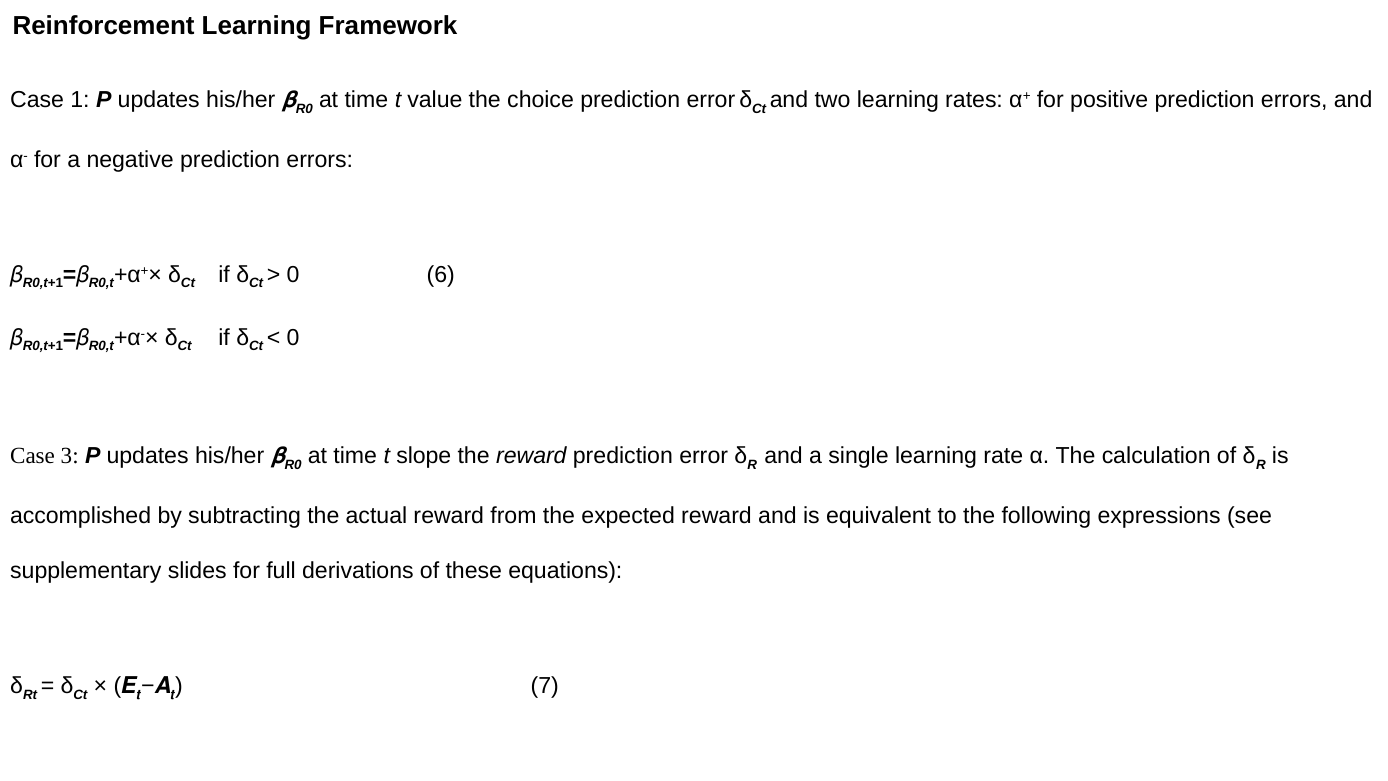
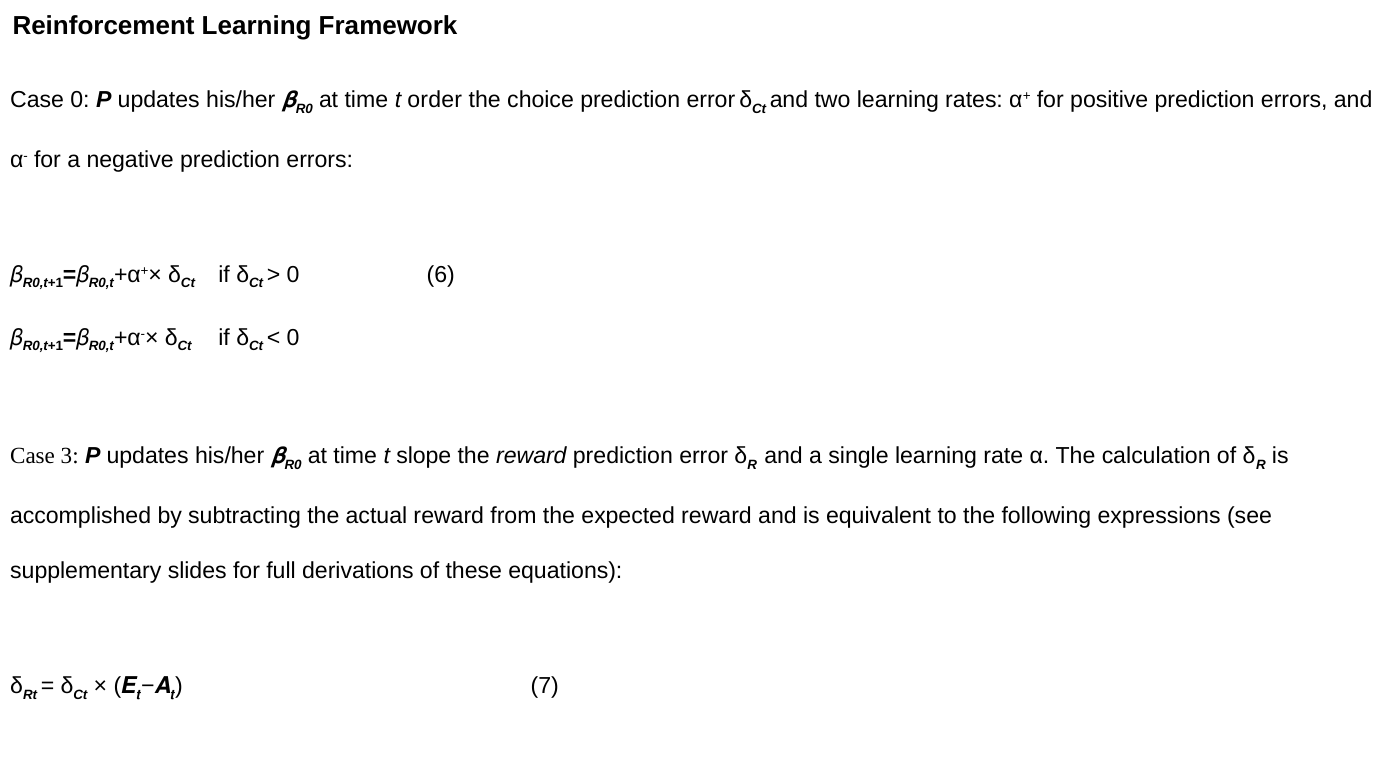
Case 1: 1 -> 0
value: value -> order
